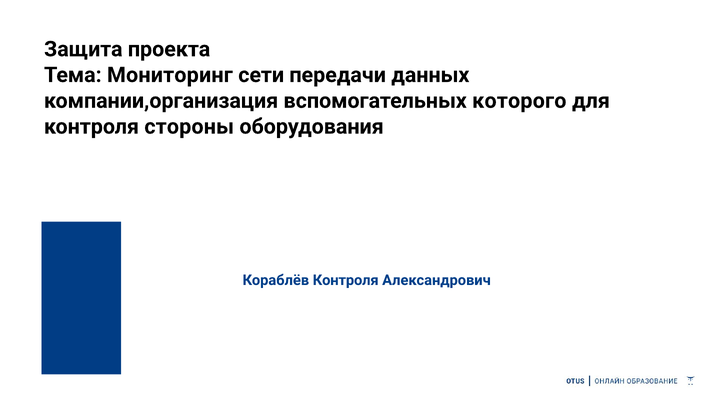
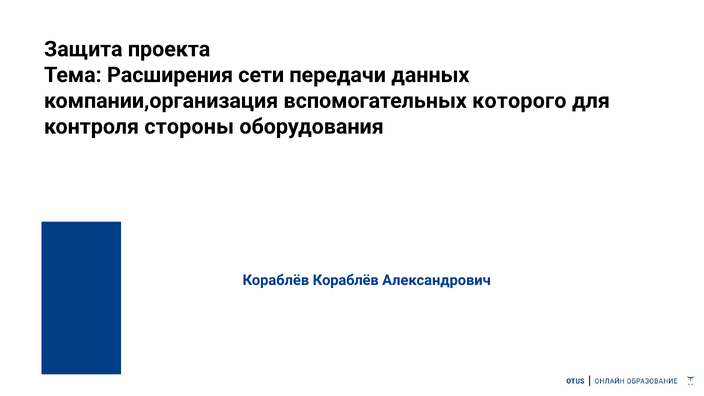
Мониторинг: Мониторинг -> Расширения
Кораблёв Контроля: Контроля -> Кораблёв
